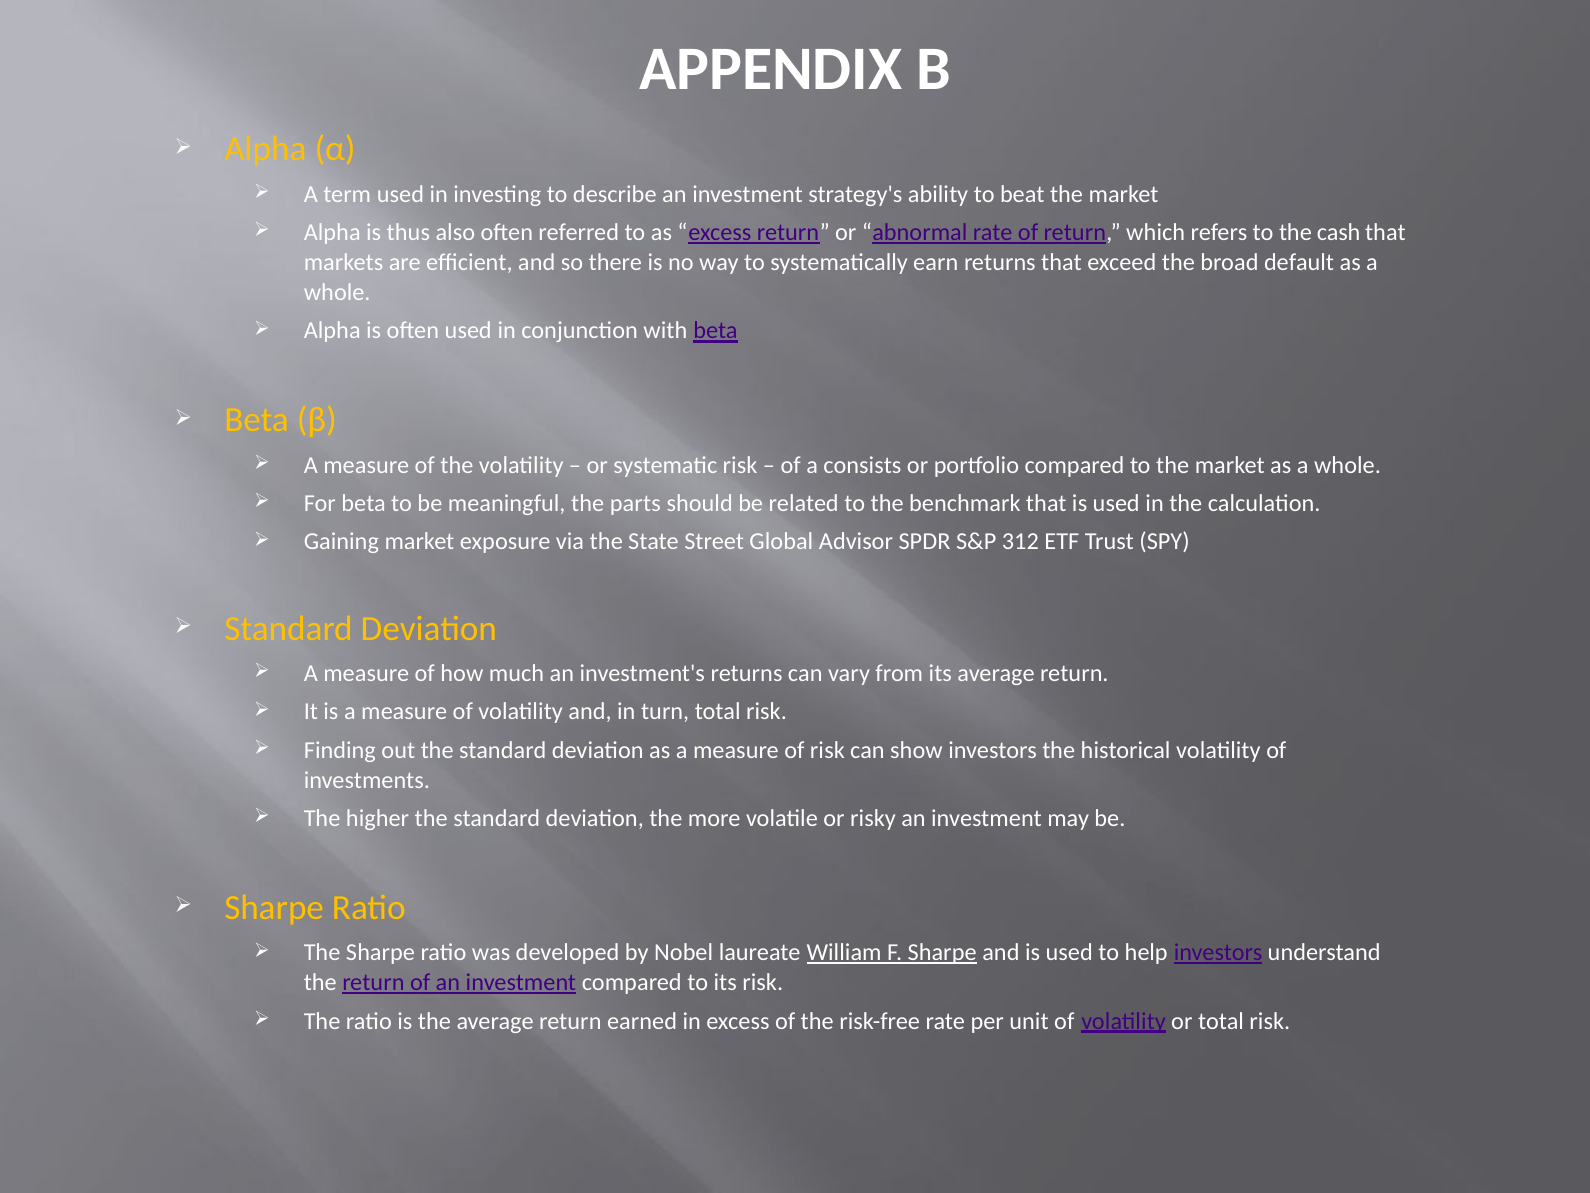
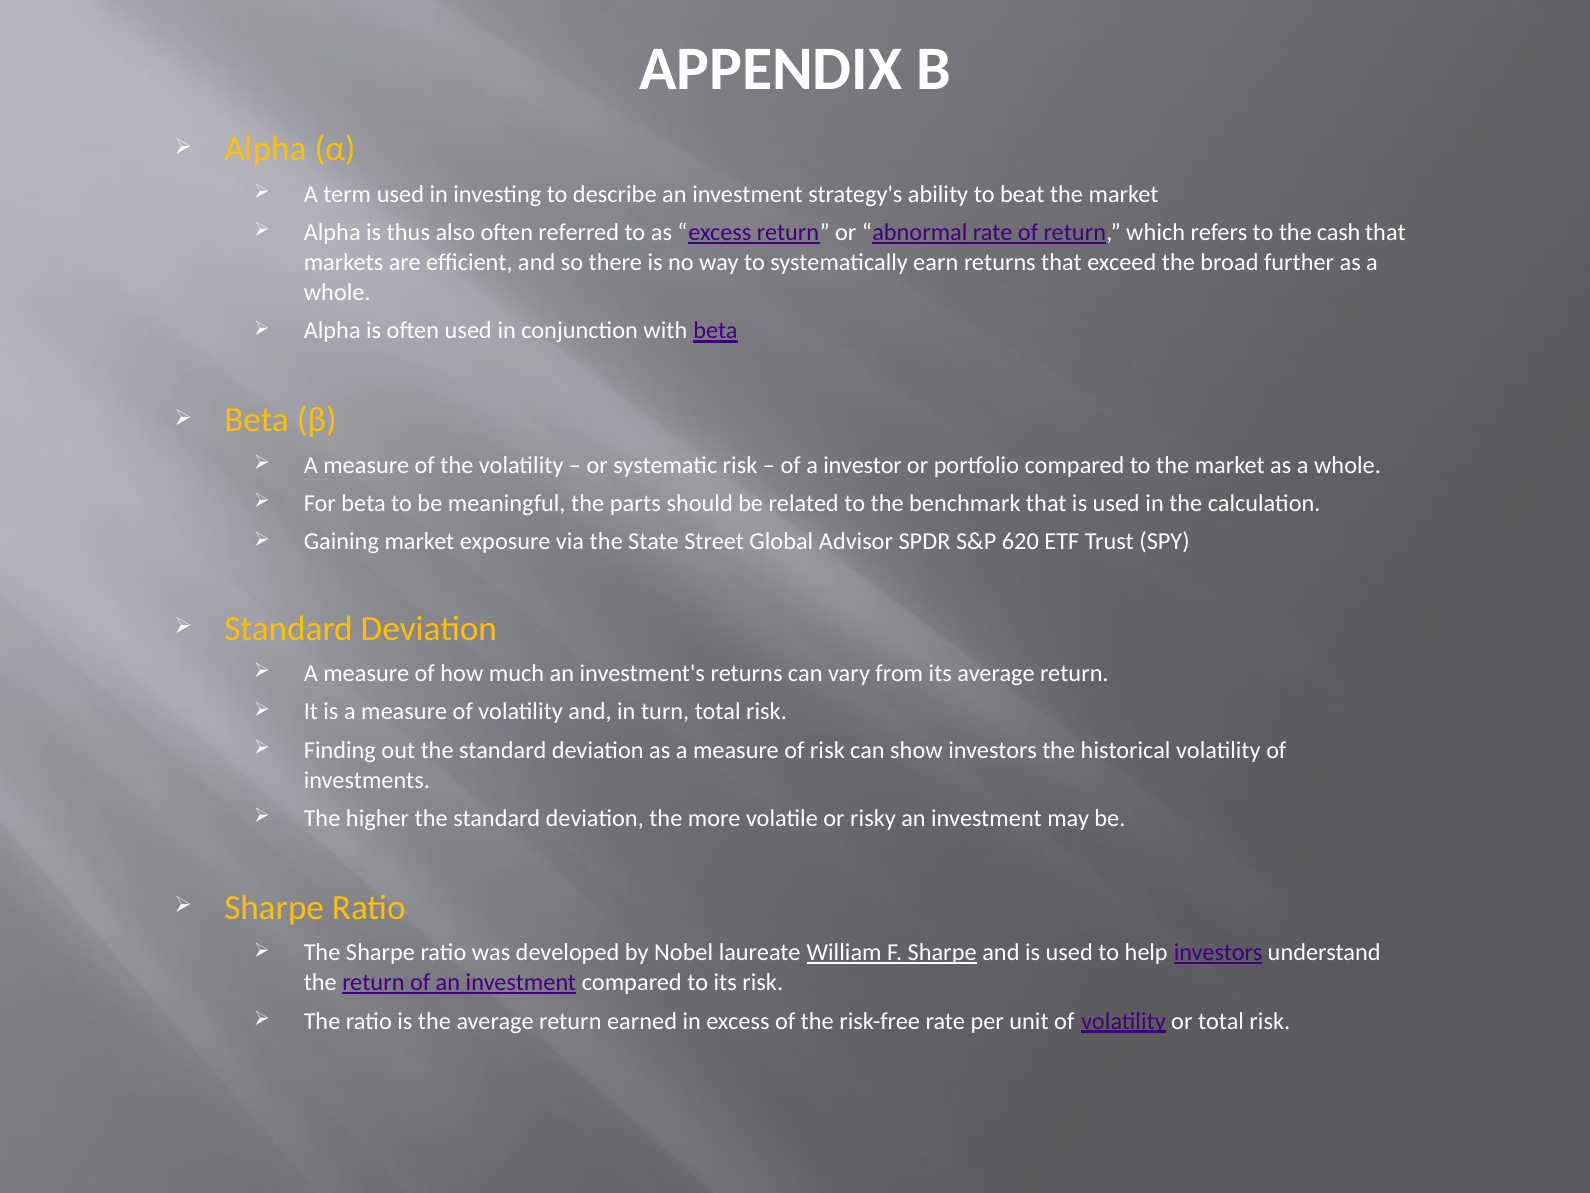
default: default -> further
consists: consists -> investor
312: 312 -> 620
